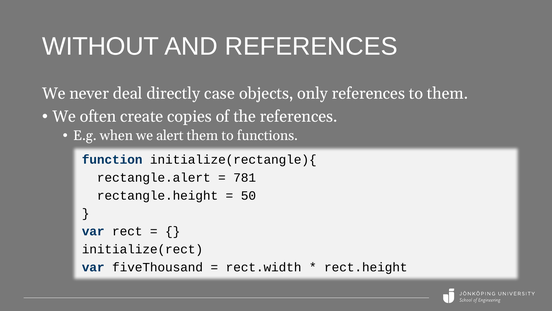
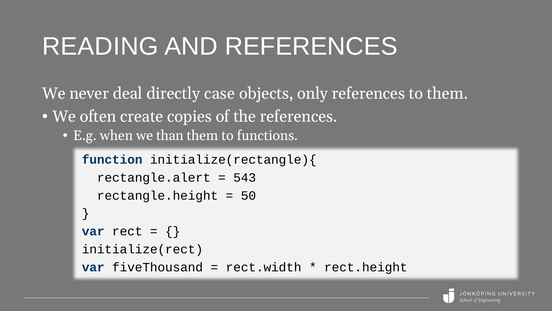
WITHOUT: WITHOUT -> READING
alert: alert -> than
781: 781 -> 543
